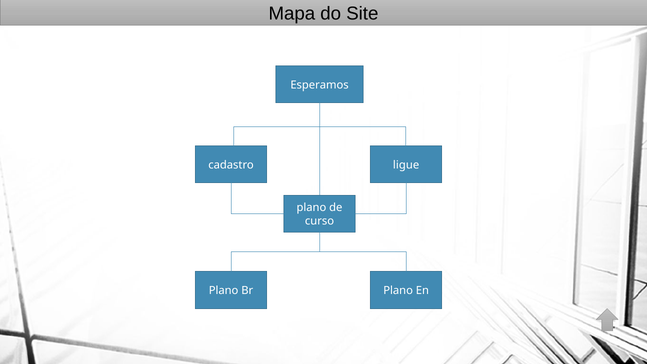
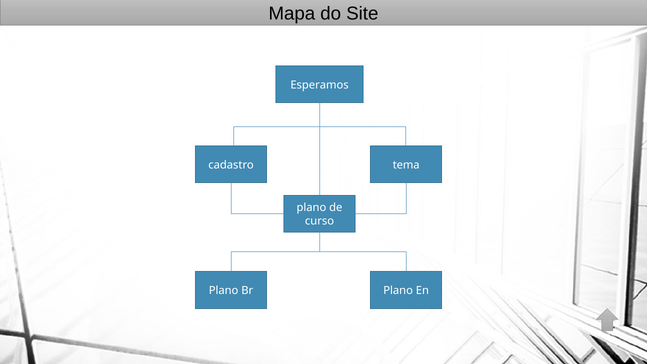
ligue: ligue -> tema
